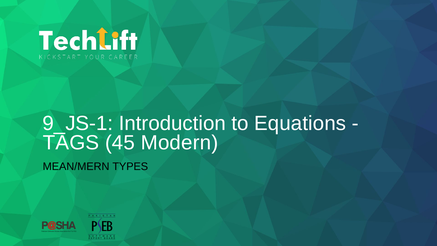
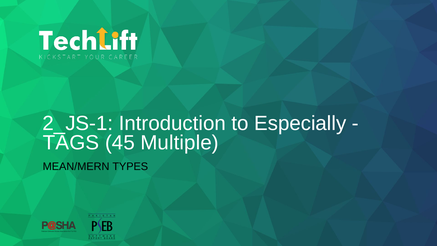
9_JS-1: 9_JS-1 -> 2_JS-1
Equations: Equations -> Especially
Modern: Modern -> Multiple
